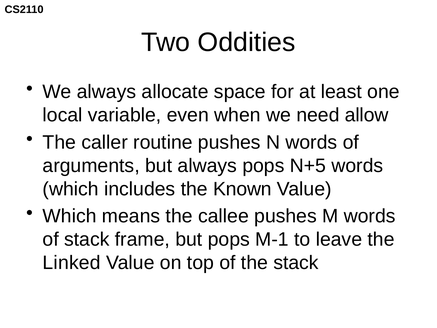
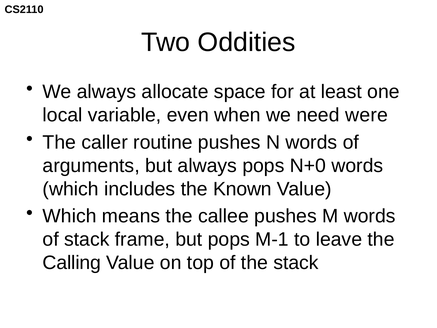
allow: allow -> were
N+5: N+5 -> N+0
Linked: Linked -> Calling
